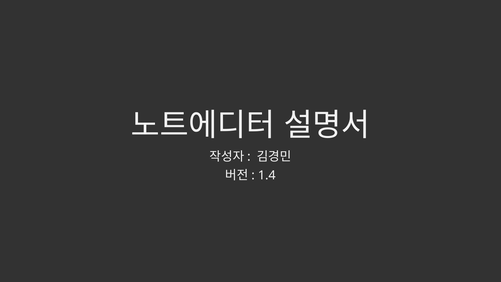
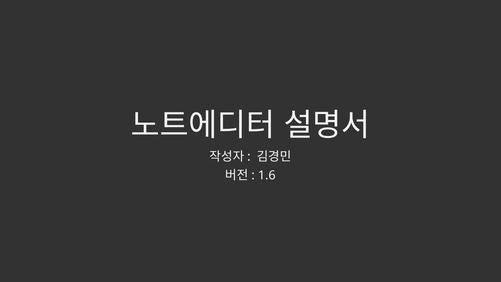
1.4: 1.4 -> 1.6
